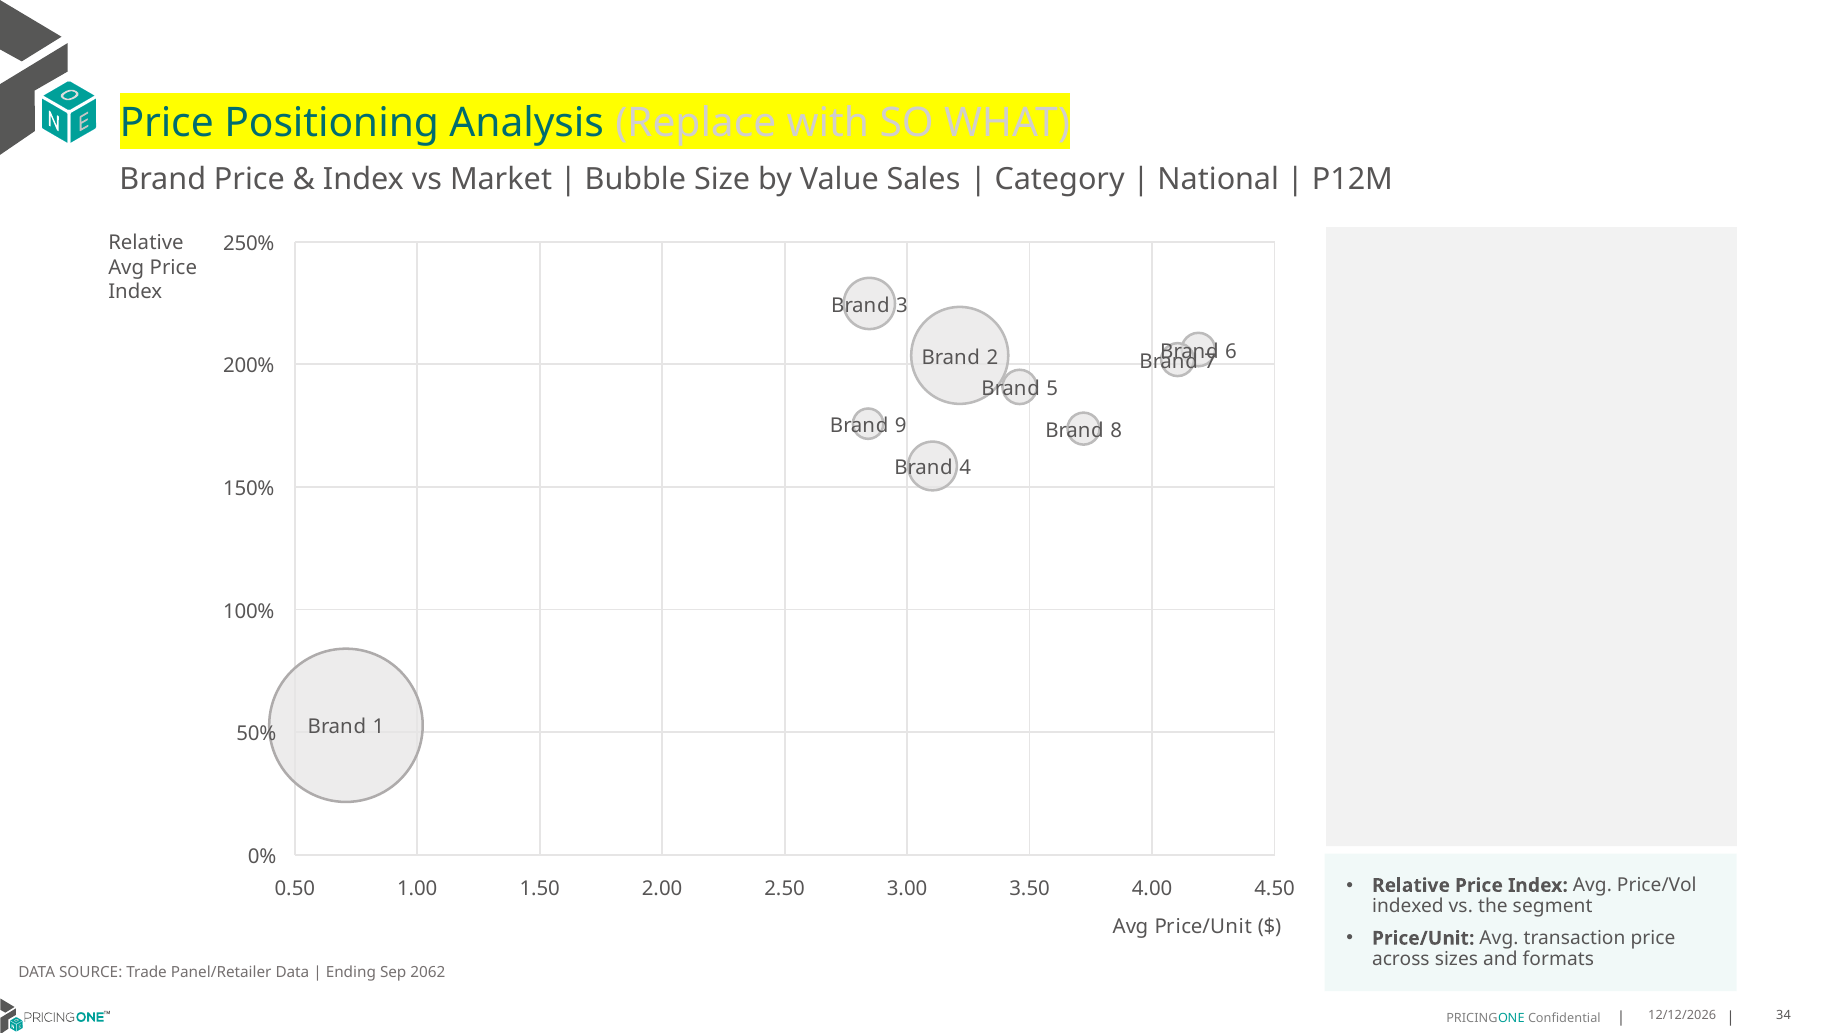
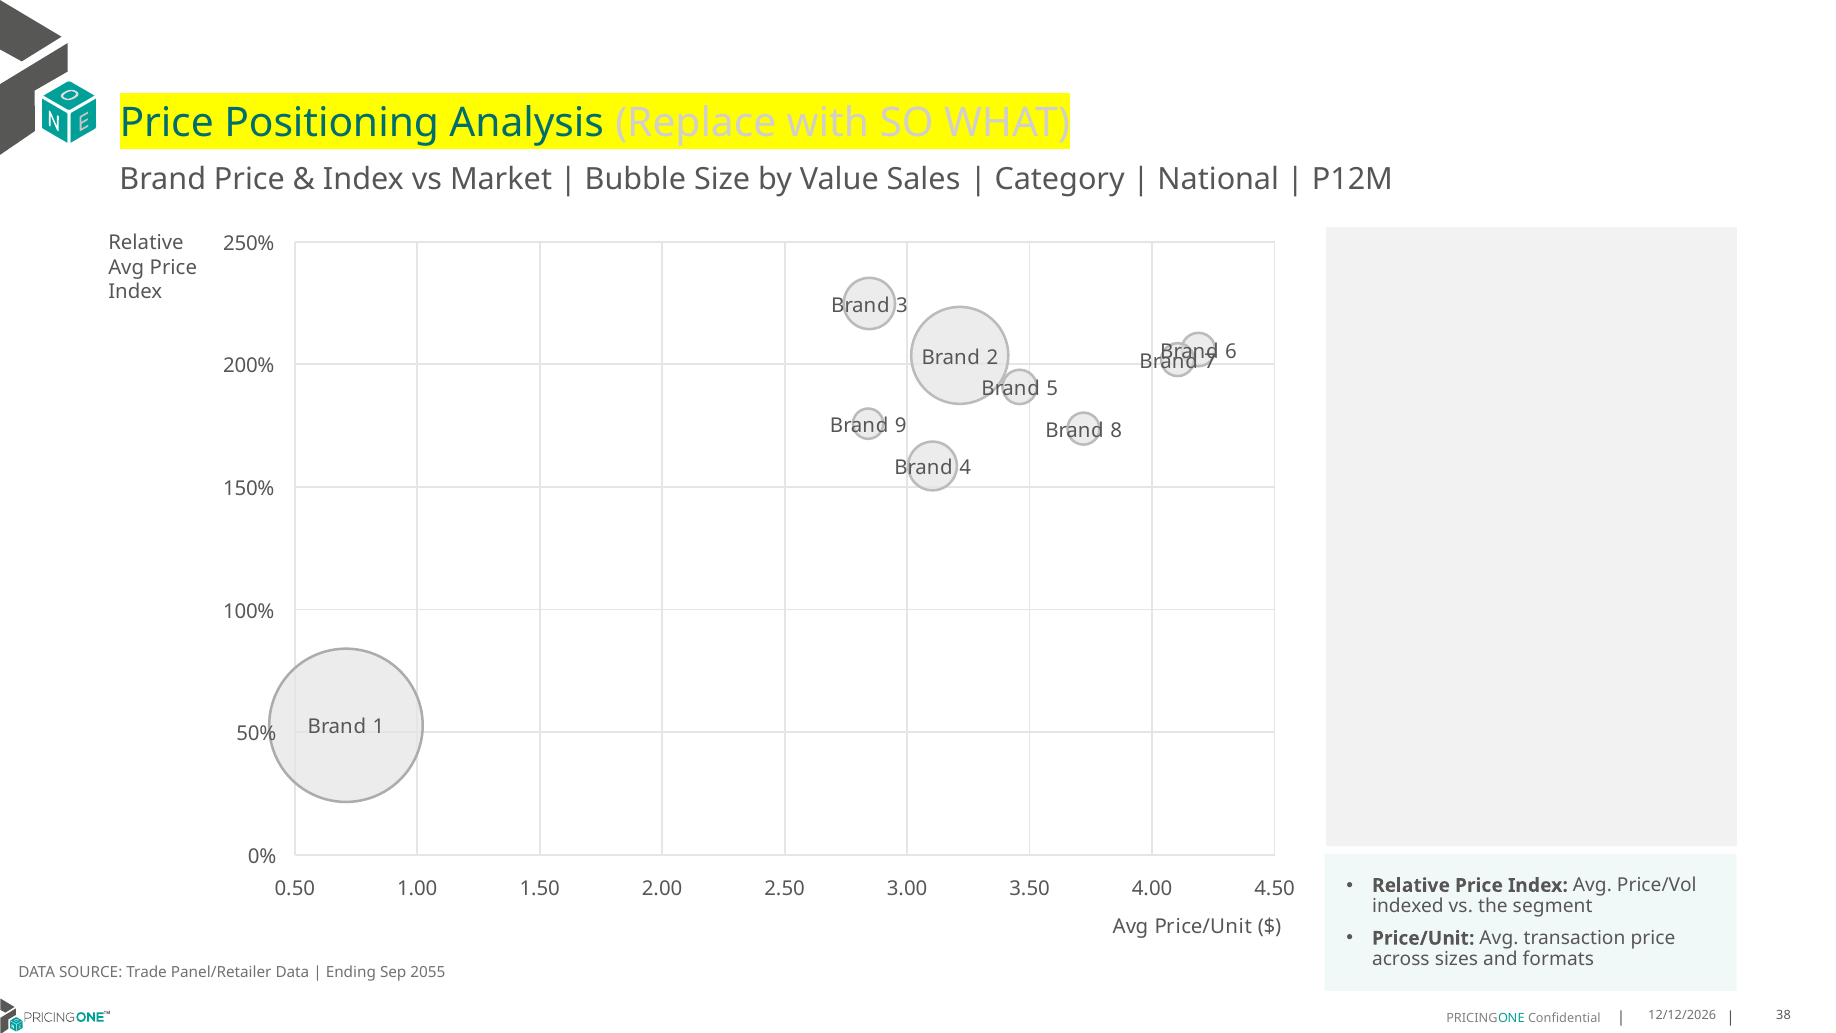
2062: 2062 -> 2055
34: 34 -> 38
